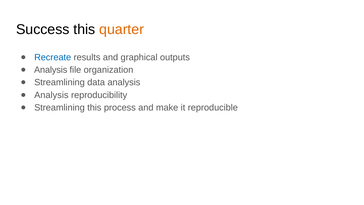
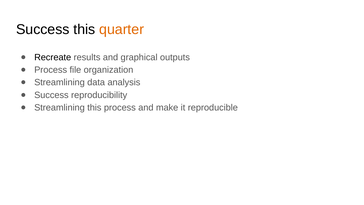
Recreate colour: blue -> black
Analysis at (51, 70): Analysis -> Process
Analysis at (51, 95): Analysis -> Success
